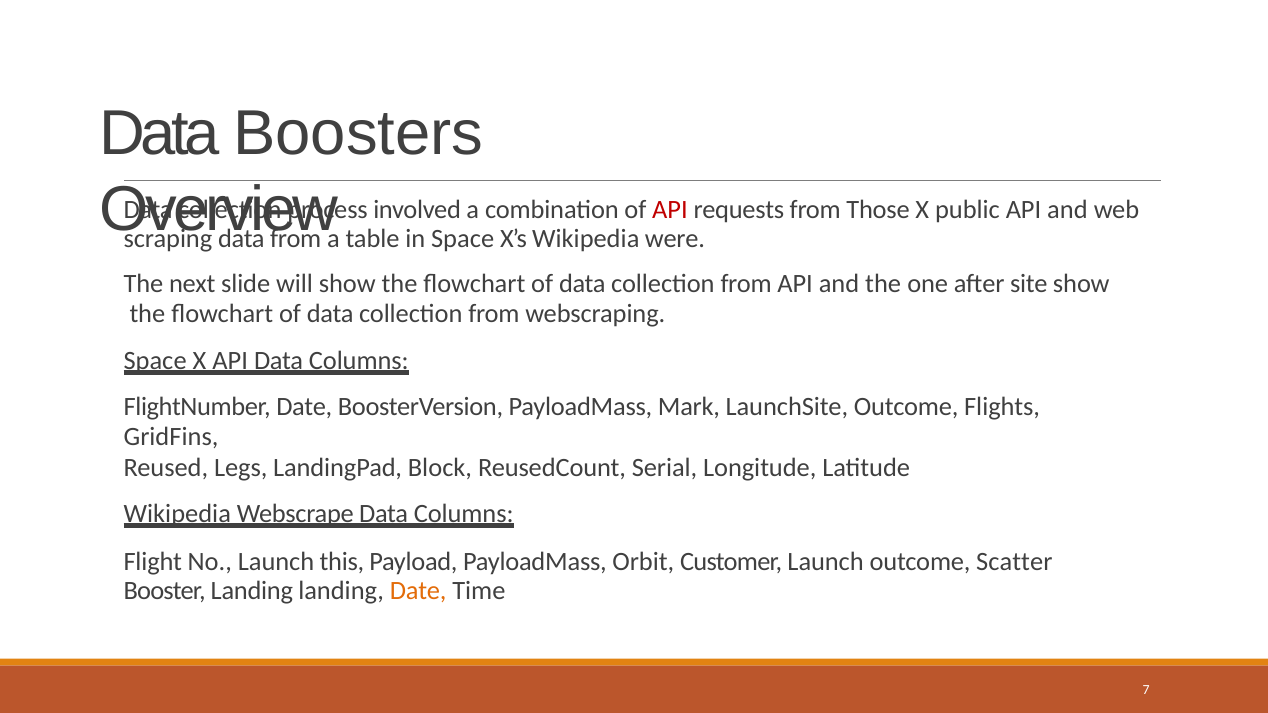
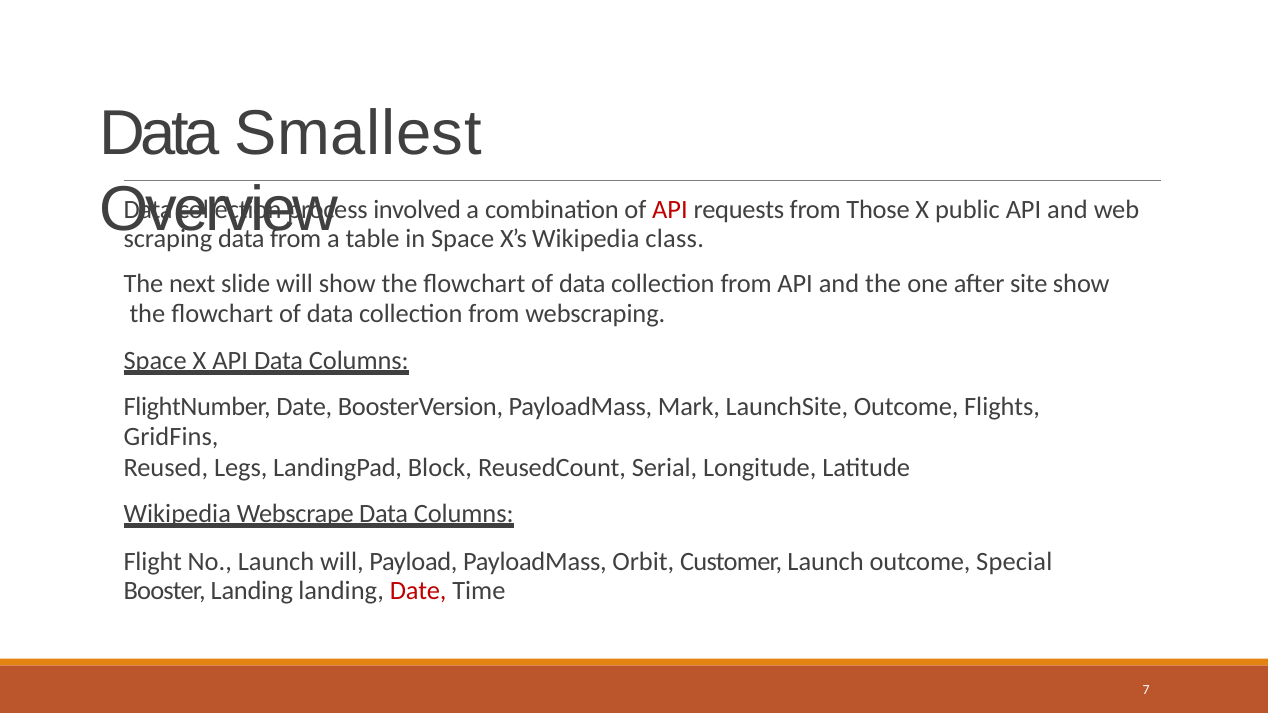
Boosters: Boosters -> Smallest
were: were -> class
Launch this: this -> will
Scatter: Scatter -> Special
Date at (418, 591) colour: orange -> red
